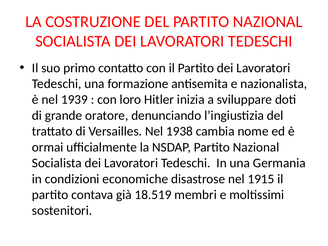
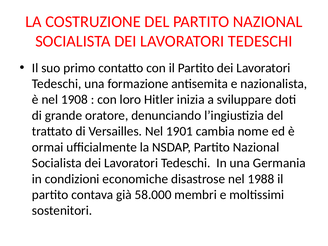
1939: 1939 -> 1908
1938: 1938 -> 1901
1915: 1915 -> 1988
18.519: 18.519 -> 58.000
